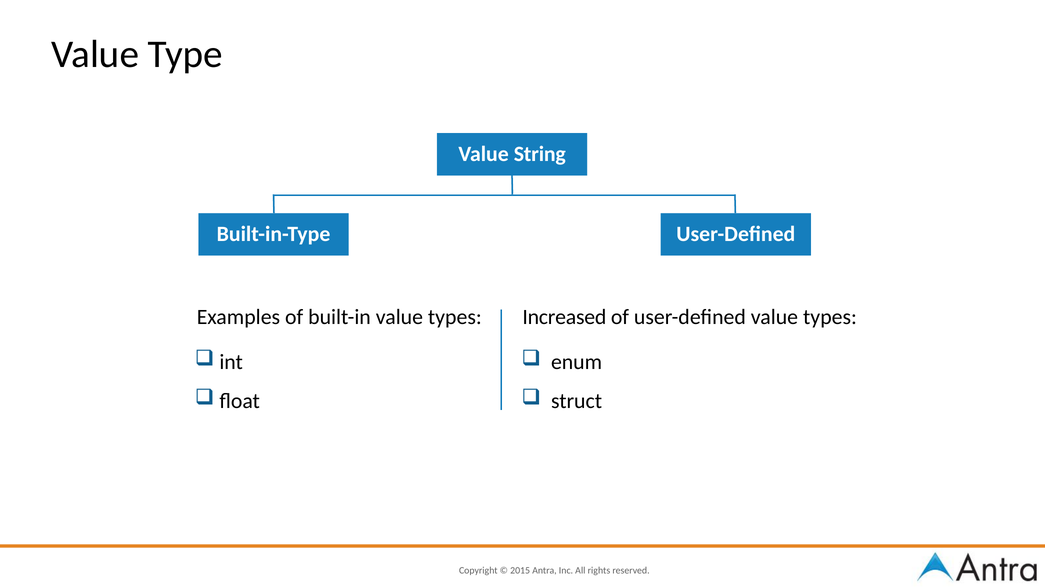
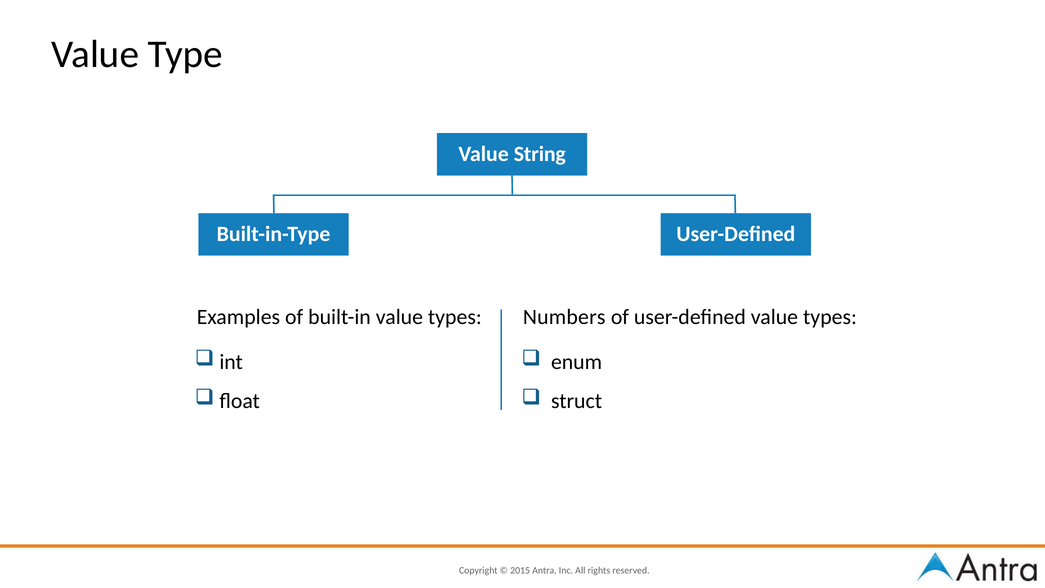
Increased: Increased -> Numbers
